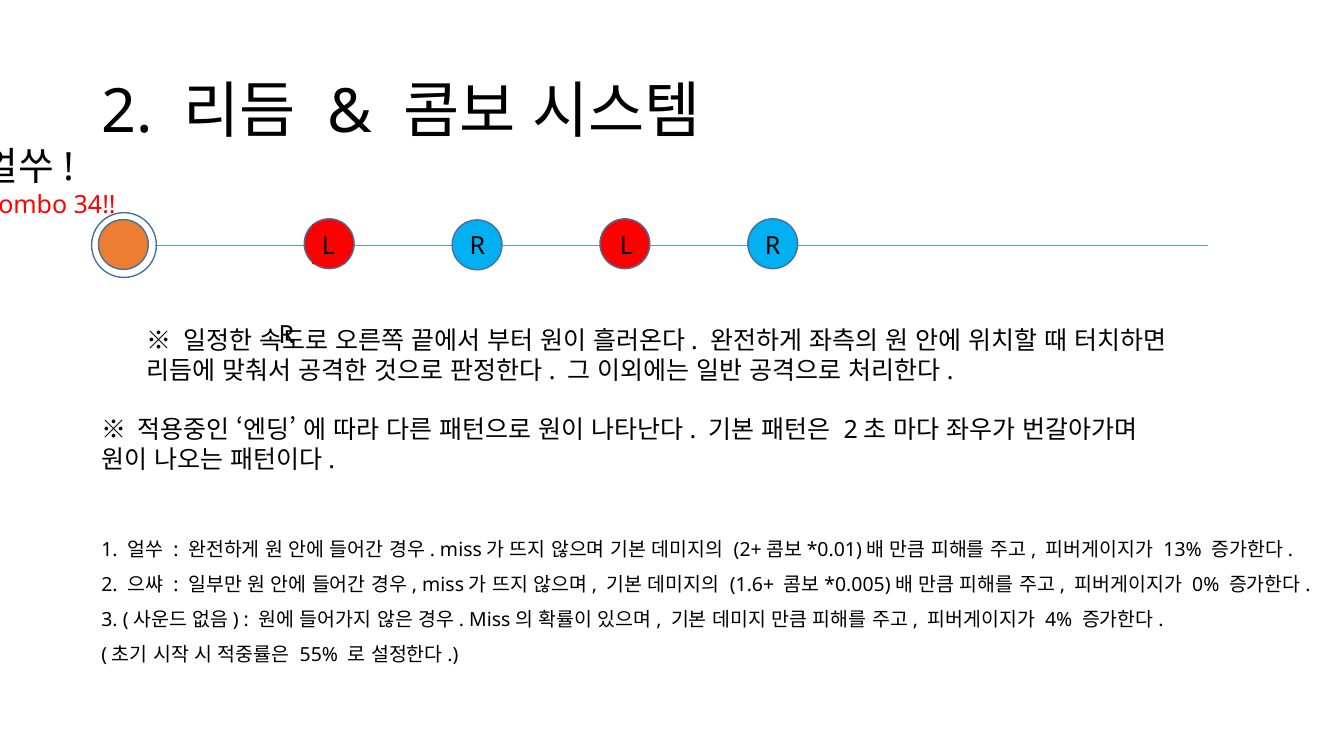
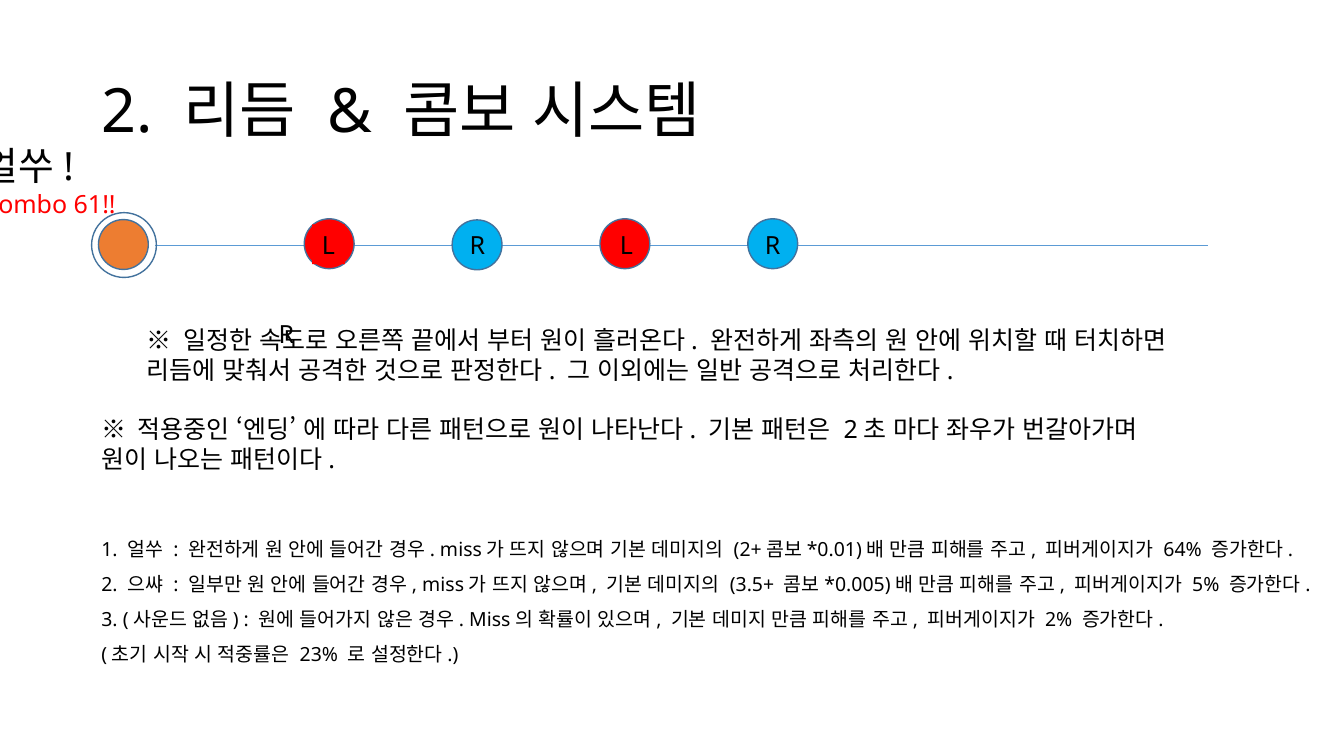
34: 34 -> 61
13%: 13% -> 64%
1.6+: 1.6+ -> 3.5+
0%: 0% -> 5%
4%: 4% -> 2%
55%: 55% -> 23%
